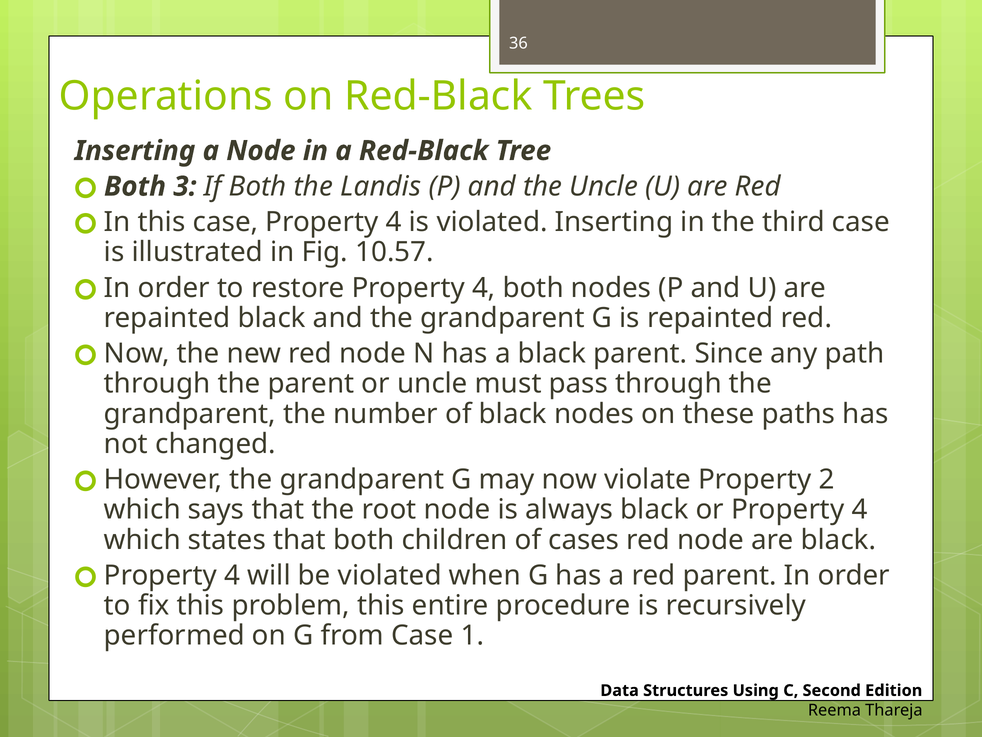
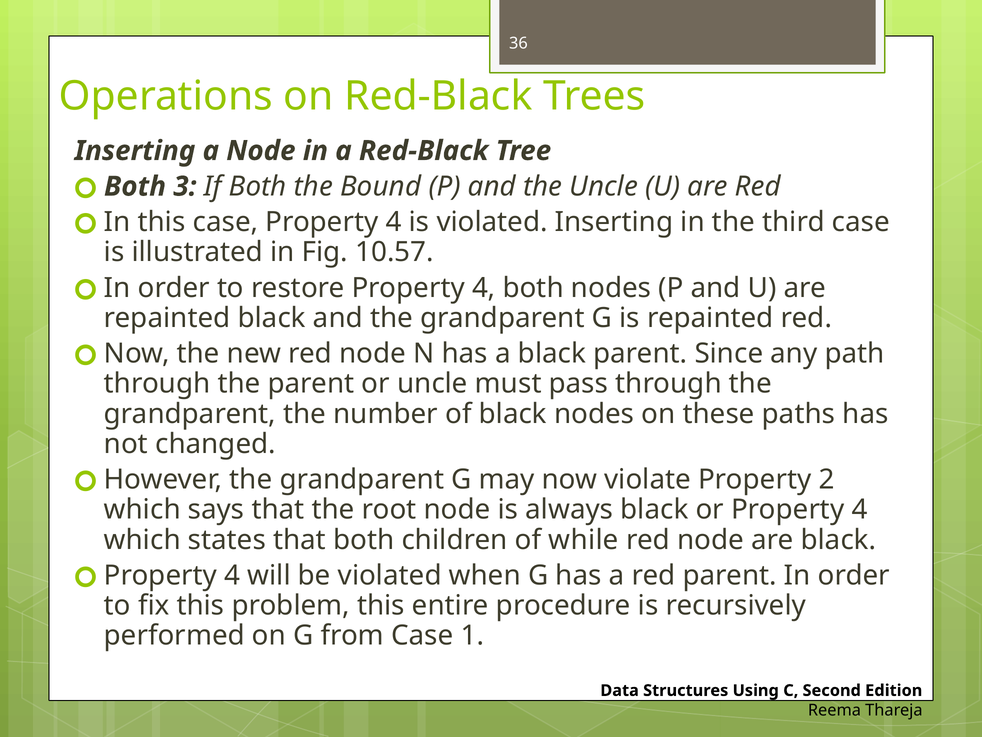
Landis: Landis -> Bound
cases: cases -> while
